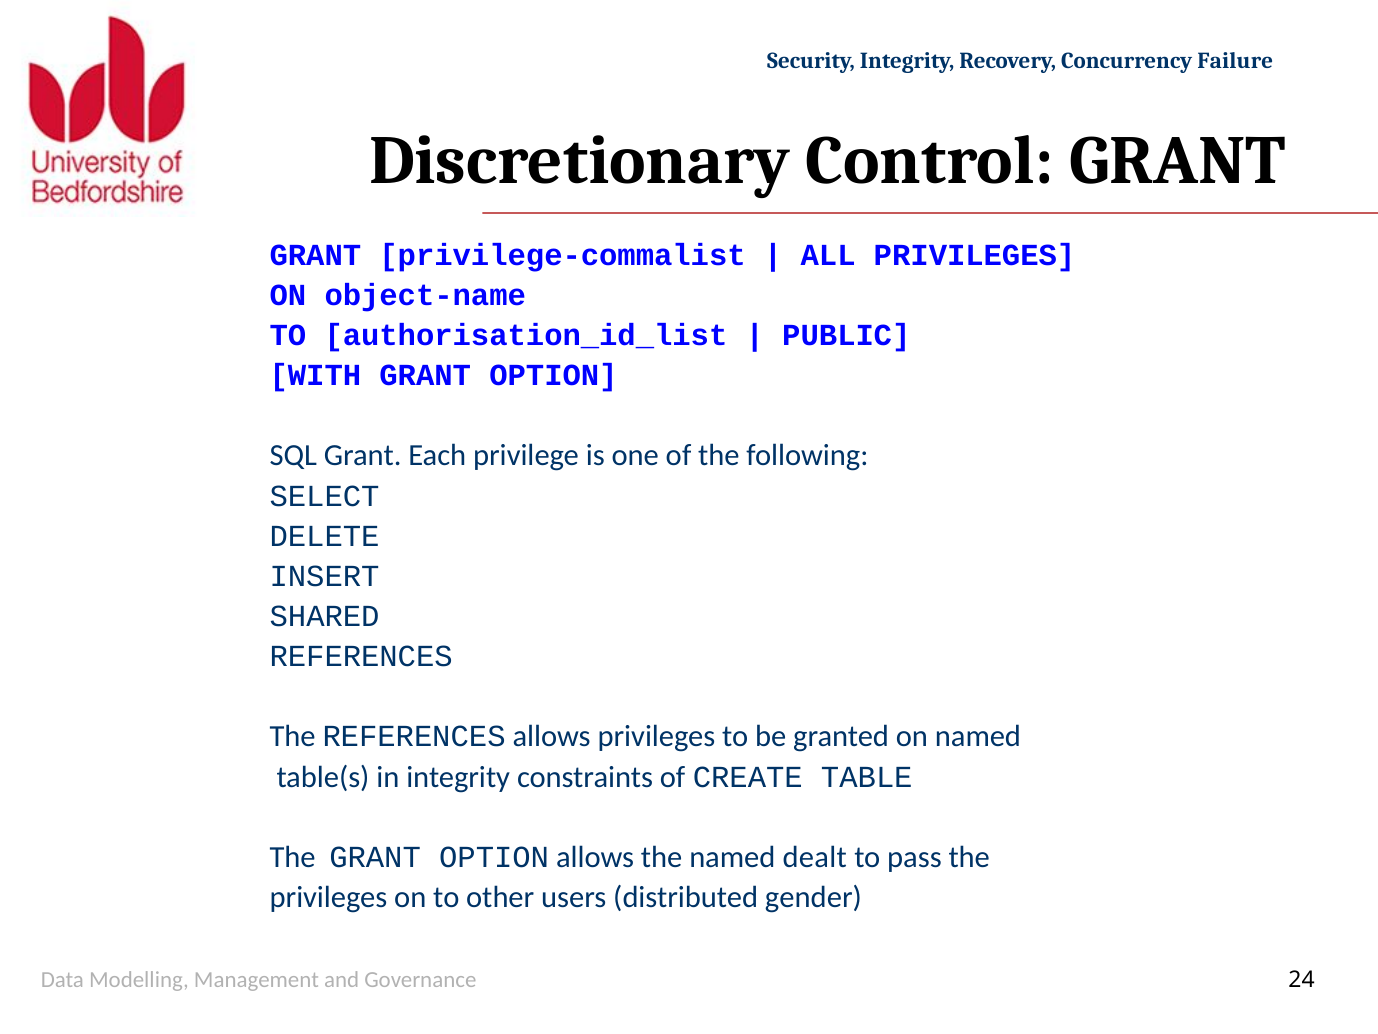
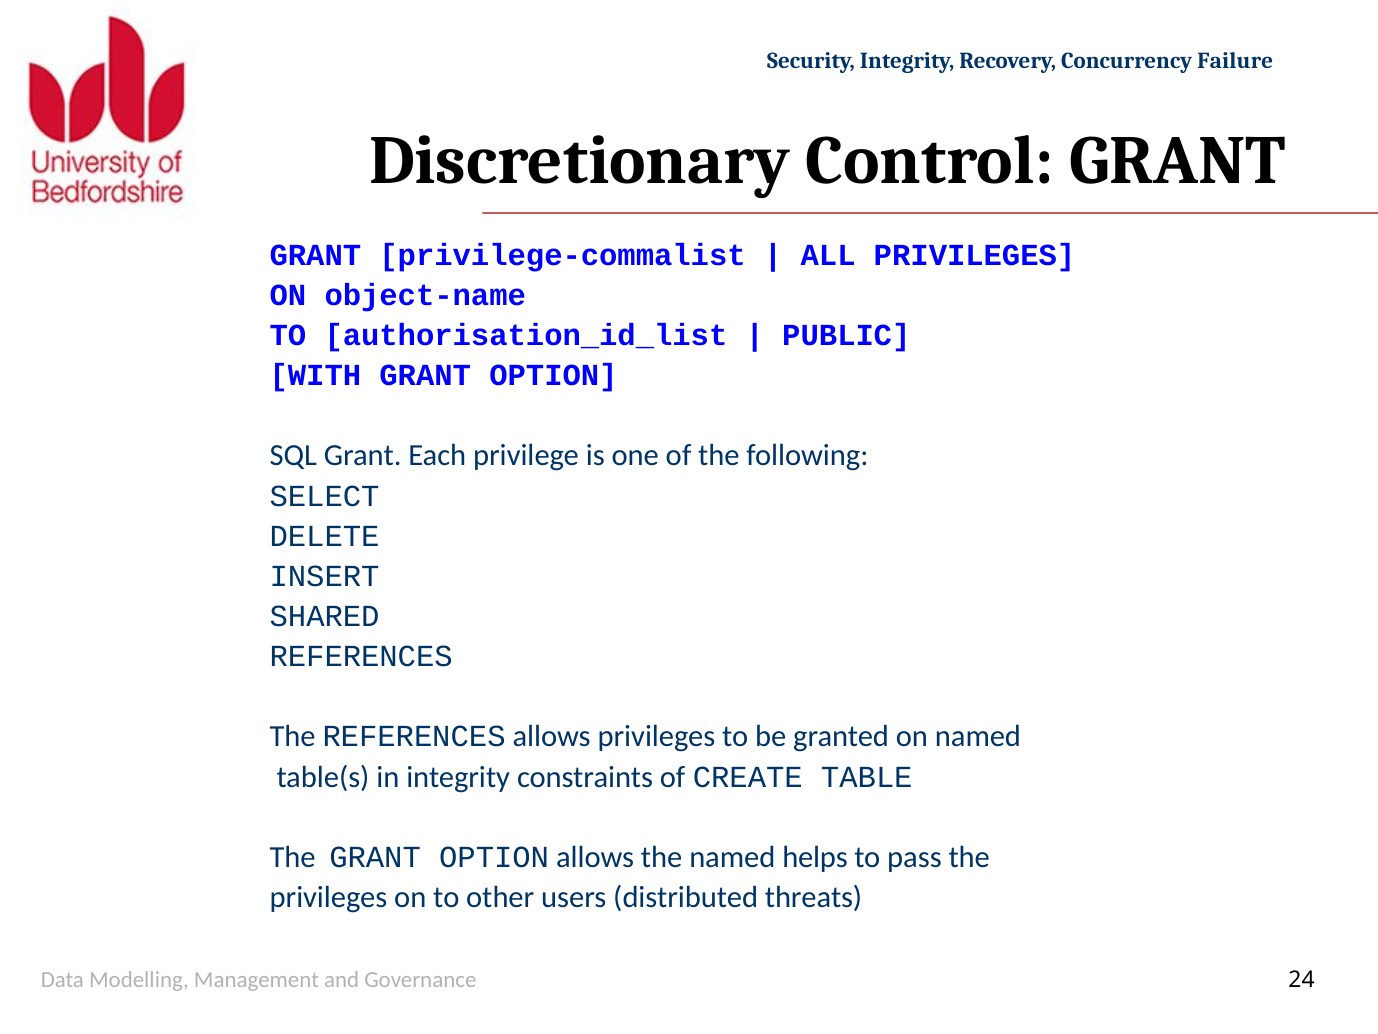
dealt: dealt -> helps
gender: gender -> threats
